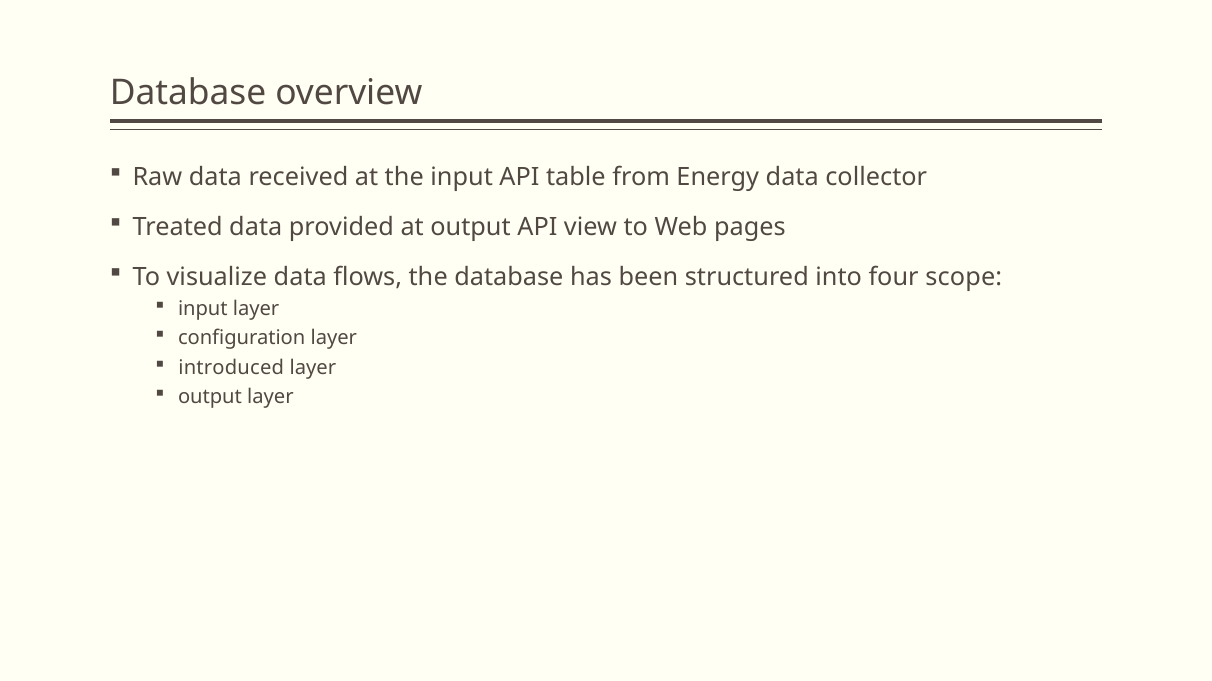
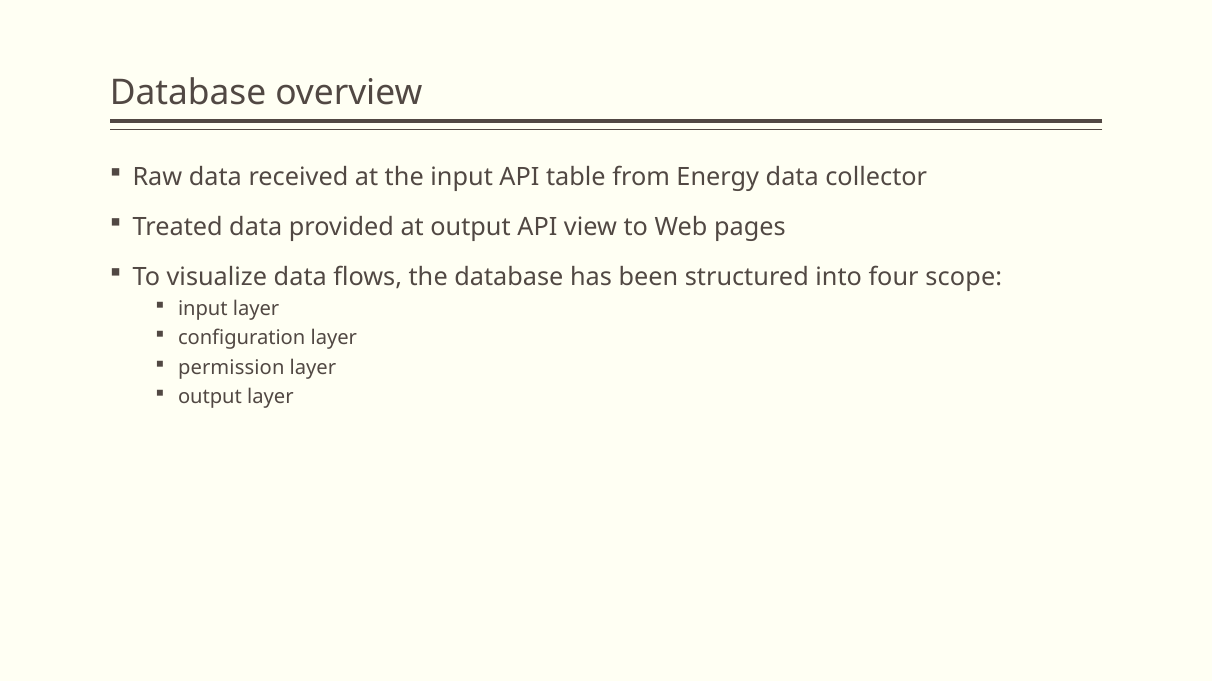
introduced: introduced -> permission
